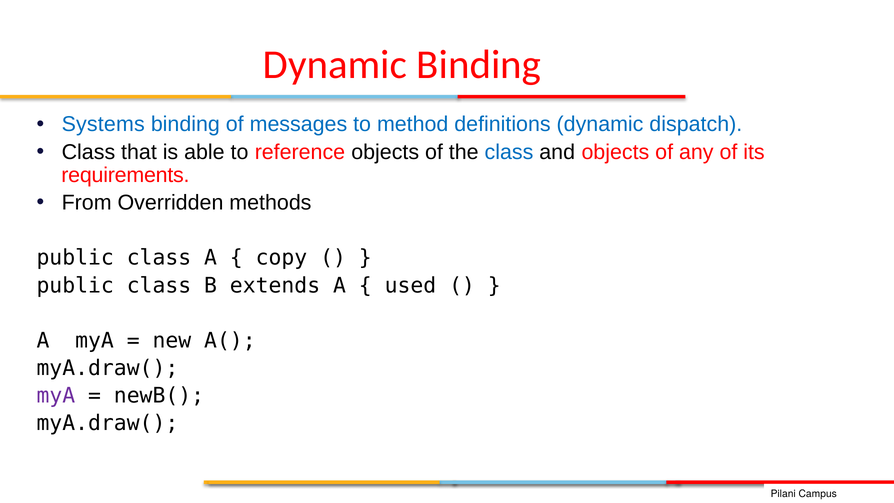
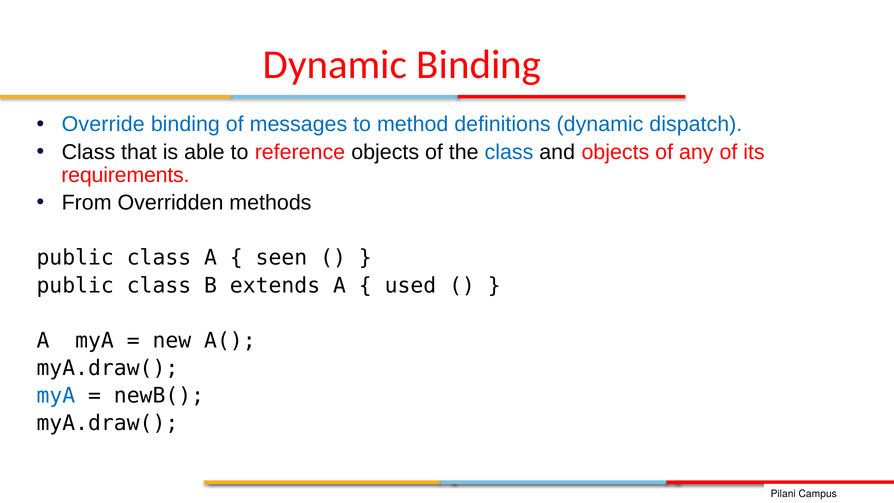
Systems: Systems -> Override
copy: copy -> seen
myA at (56, 396) colour: purple -> blue
